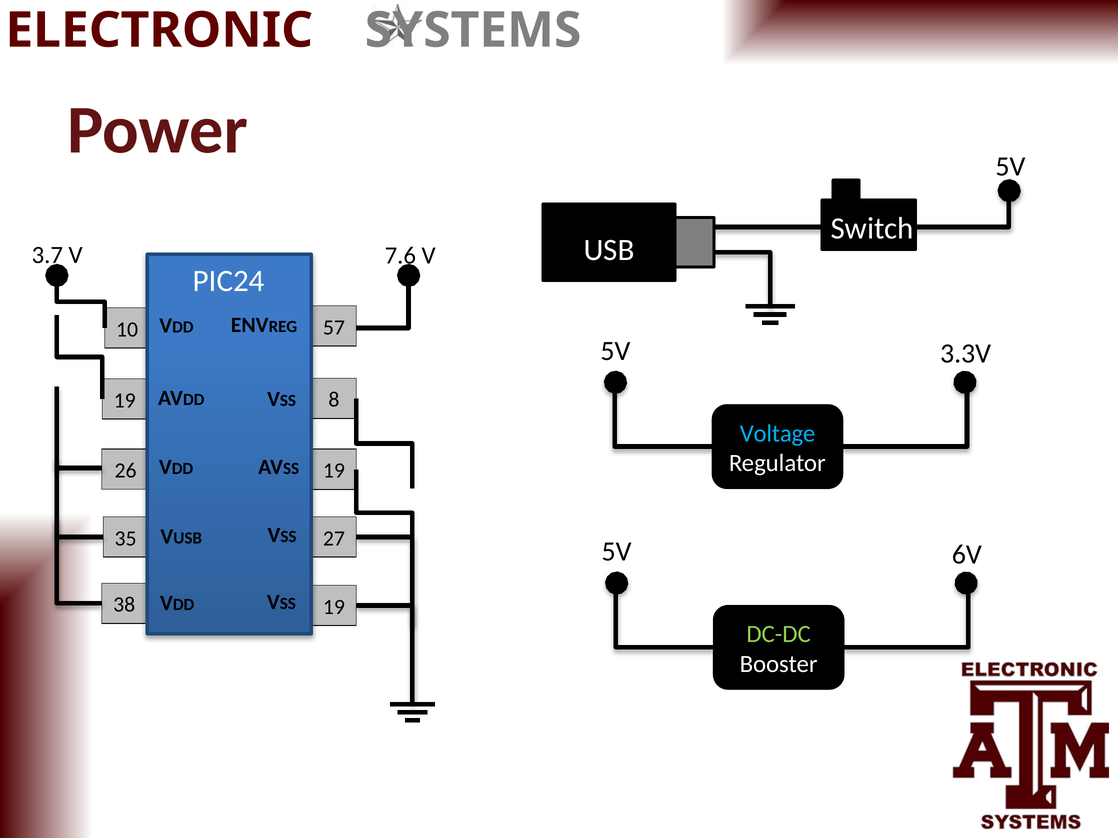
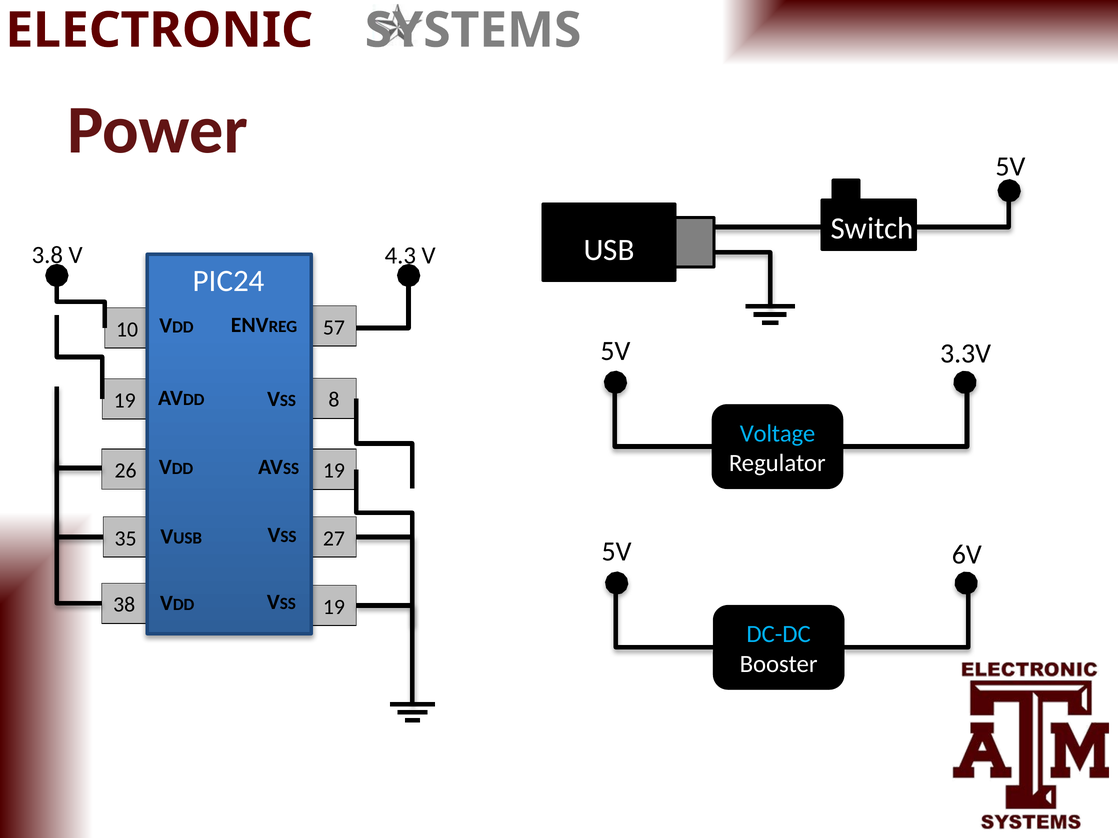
3.7: 3.7 -> 3.8
7.6: 7.6 -> 4.3
DC-DC colour: light green -> light blue
